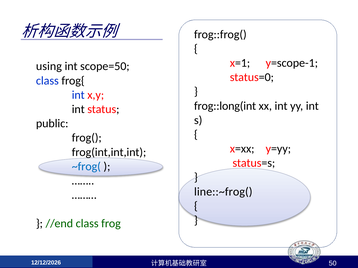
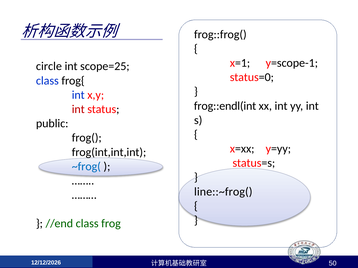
using: using -> circle
scope=50: scope=50 -> scope=25
frog::long(int: frog::long(int -> frog::endl(int
int at (78, 109) colour: black -> red
